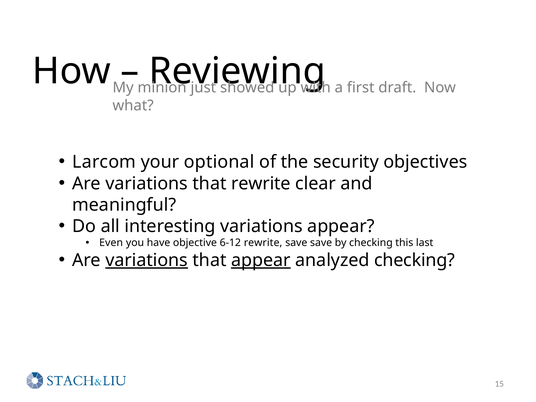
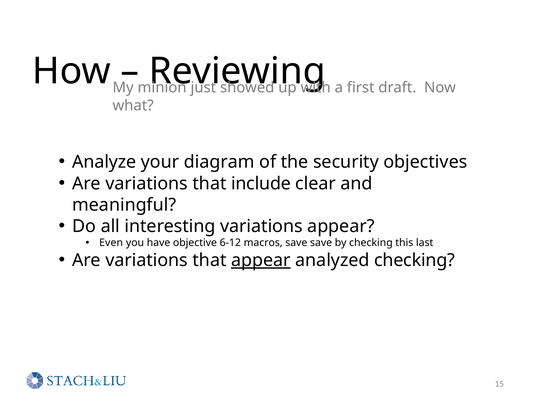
Larcom: Larcom -> Analyze
optional: optional -> diagram
that rewrite: rewrite -> include
6-12 rewrite: rewrite -> macros
variations at (147, 260) underline: present -> none
